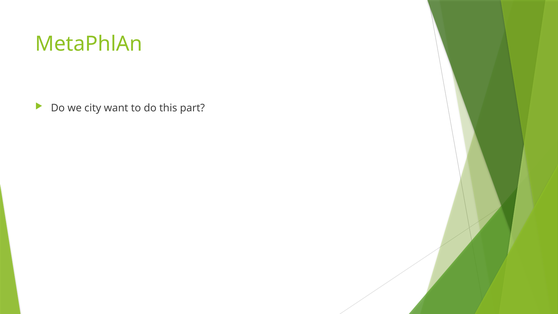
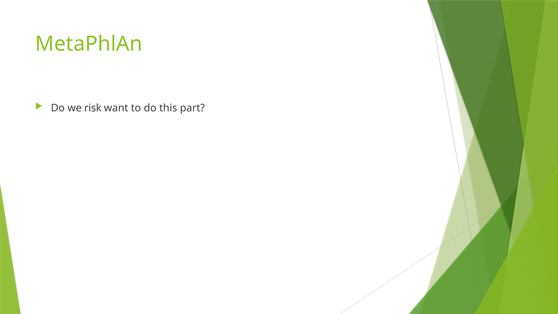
city: city -> risk
